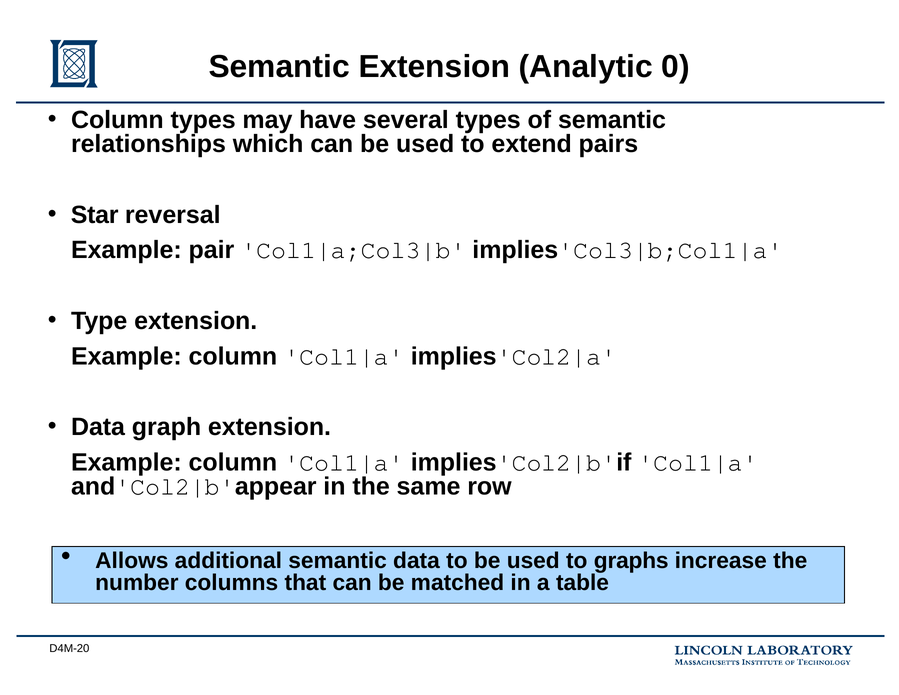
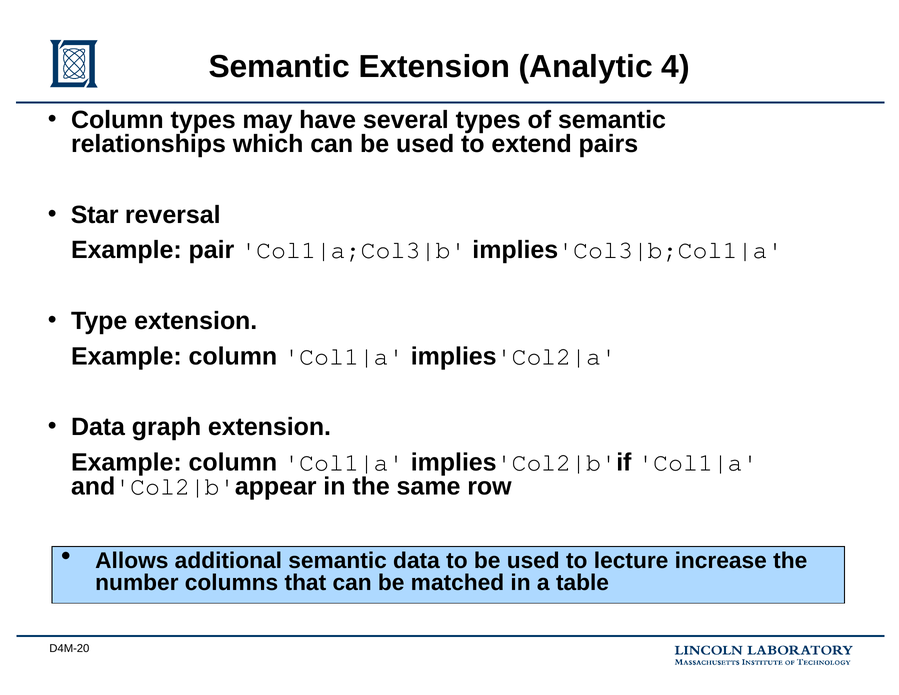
0: 0 -> 4
graphs: graphs -> lecture
